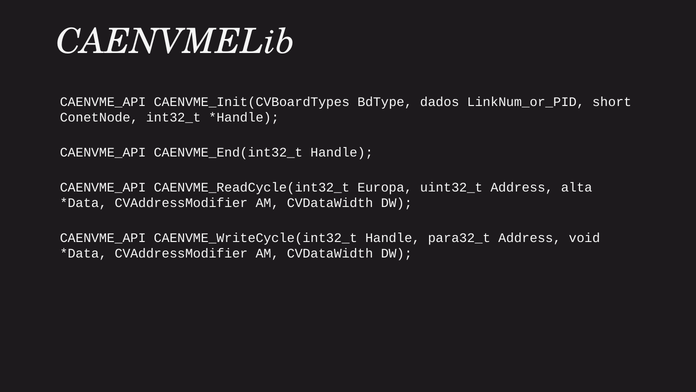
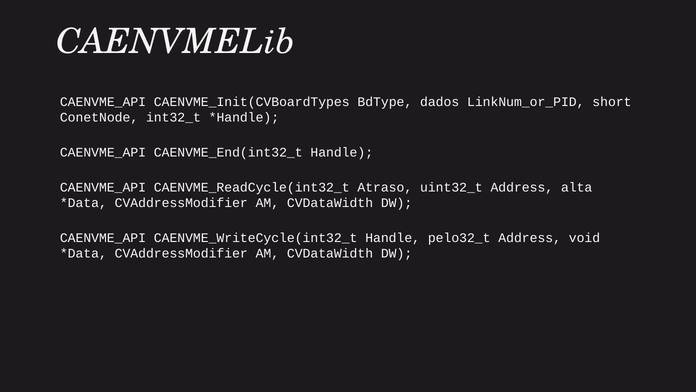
Europa: Europa -> Atraso
para32_t: para32_t -> pelo32_t
